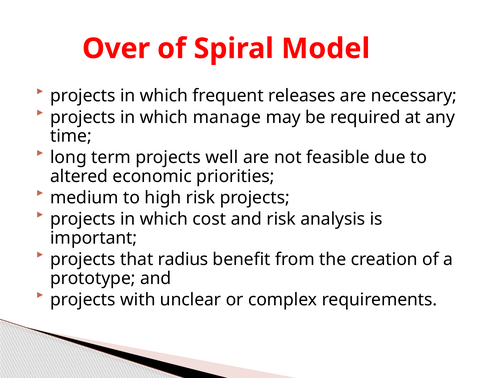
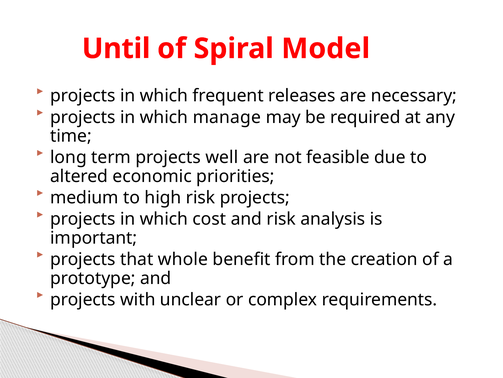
Over: Over -> Until
radius: radius -> whole
